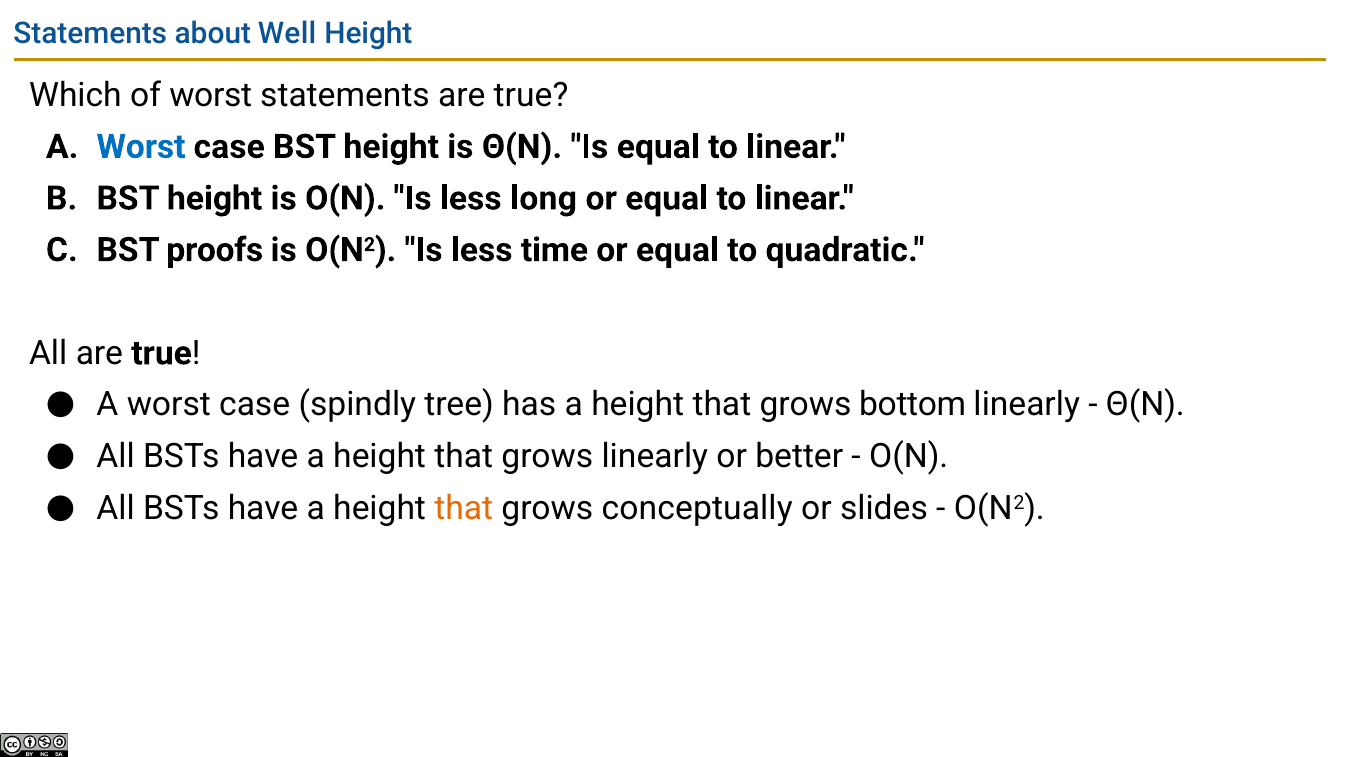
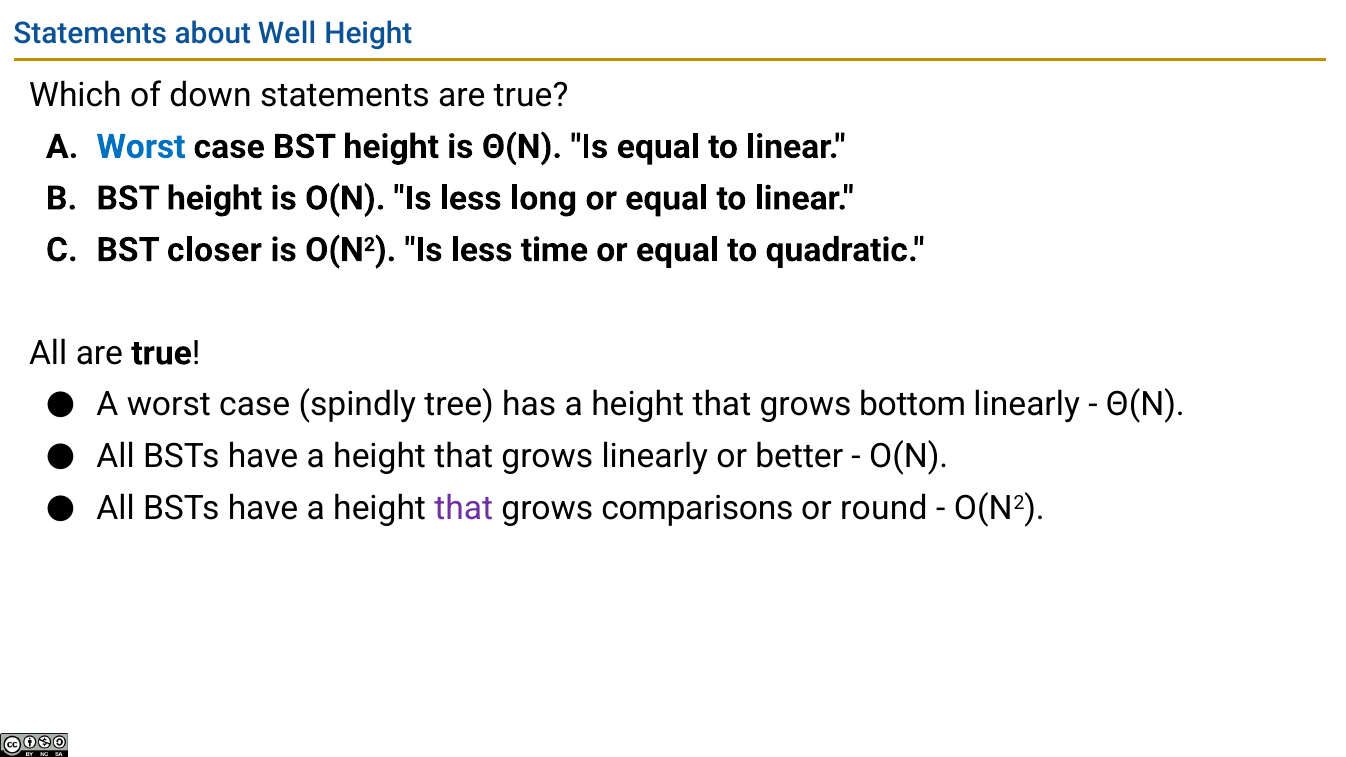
of worst: worst -> down
proofs: proofs -> closer
that at (464, 508) colour: orange -> purple
conceptually: conceptually -> comparisons
slides: slides -> round
